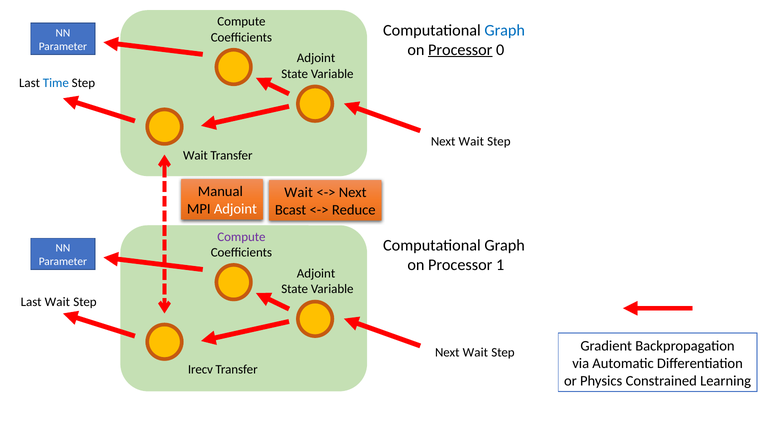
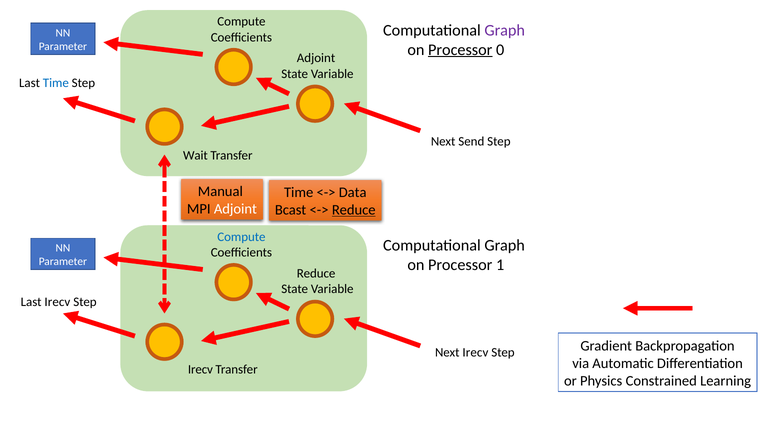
Graph at (505, 30) colour: blue -> purple
Wait at (471, 141): Wait -> Send
Wait at (299, 192): Wait -> Time
Next at (353, 192): Next -> Data
Reduce at (354, 210) underline: none -> present
Compute at (241, 237) colour: purple -> blue
Adjoint at (316, 273): Adjoint -> Reduce
Last Wait: Wait -> Irecv
Wait at (475, 352): Wait -> Irecv
